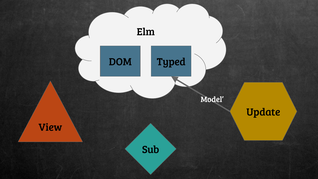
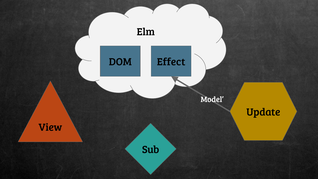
Typed: Typed -> Effect
